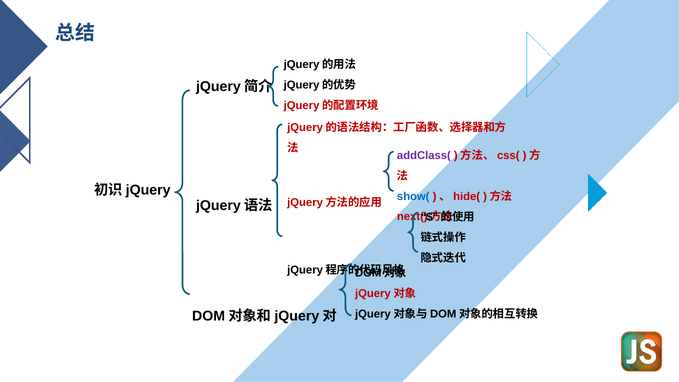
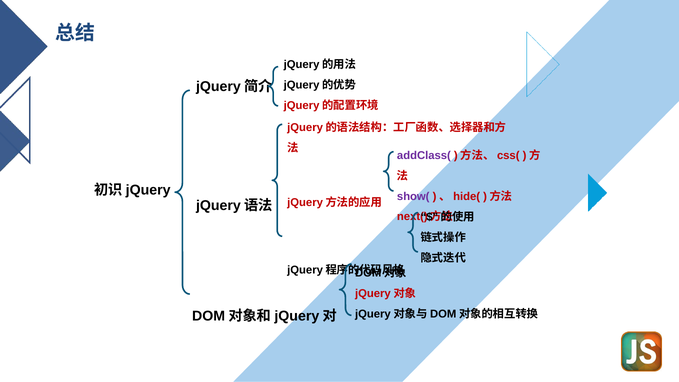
show( colour: blue -> purple
